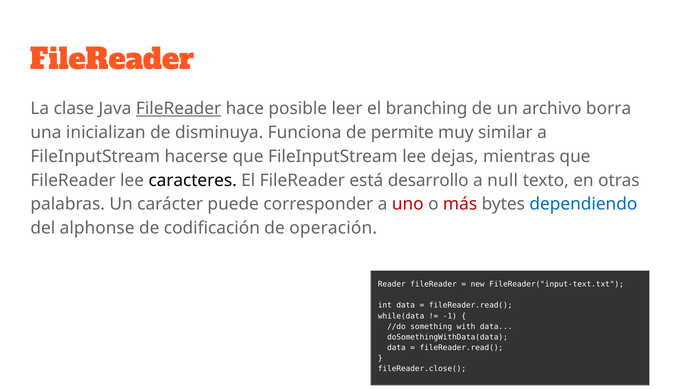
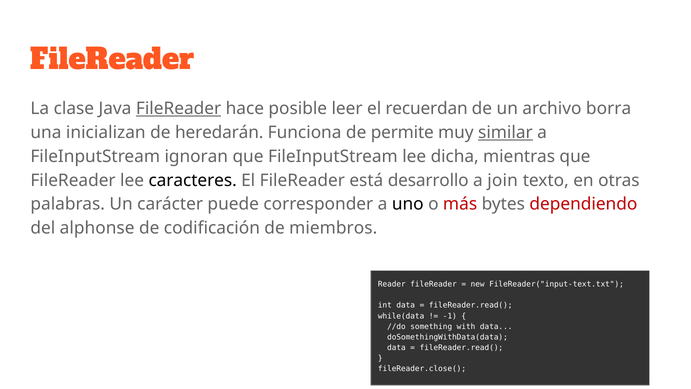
branching: branching -> recuerdan
disminuya: disminuya -> heredarán
similar underline: none -> present
hacerse: hacerse -> ignoran
dejas: dejas -> dicha
null: null -> join
uno colour: red -> black
dependiendo colour: blue -> red
operación: operación -> miembros
